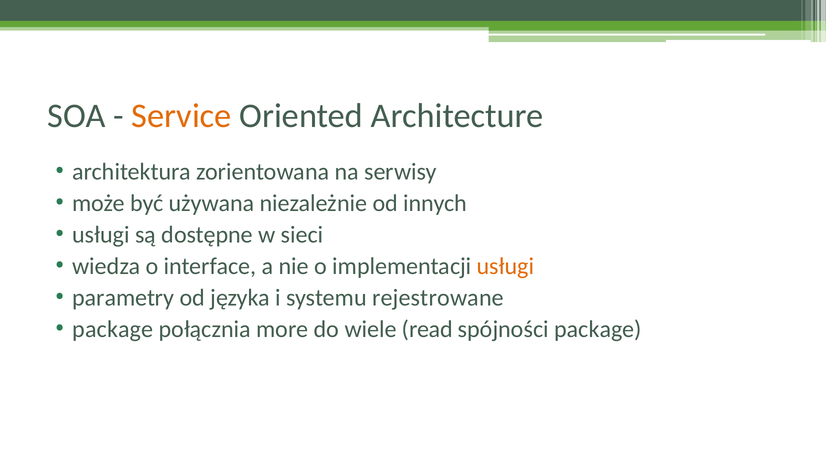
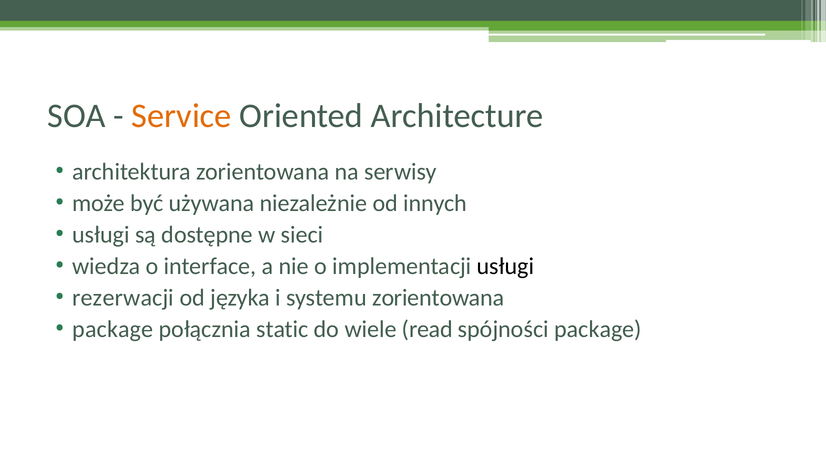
usługi at (506, 266) colour: orange -> black
parametry: parametry -> rezerwacji
systemu rejestrowane: rejestrowane -> zorientowana
more: more -> static
